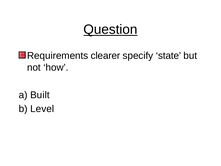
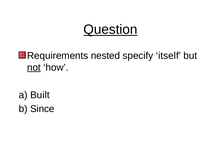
clearer: clearer -> nested
state: state -> itself
not underline: none -> present
Level: Level -> Since
